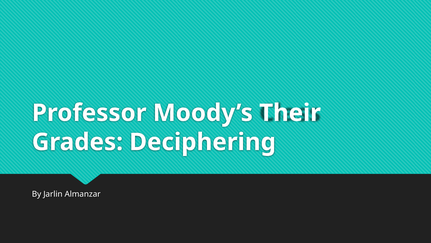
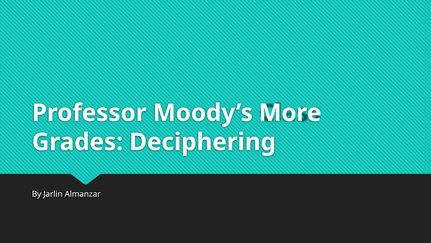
Their: Their -> More
